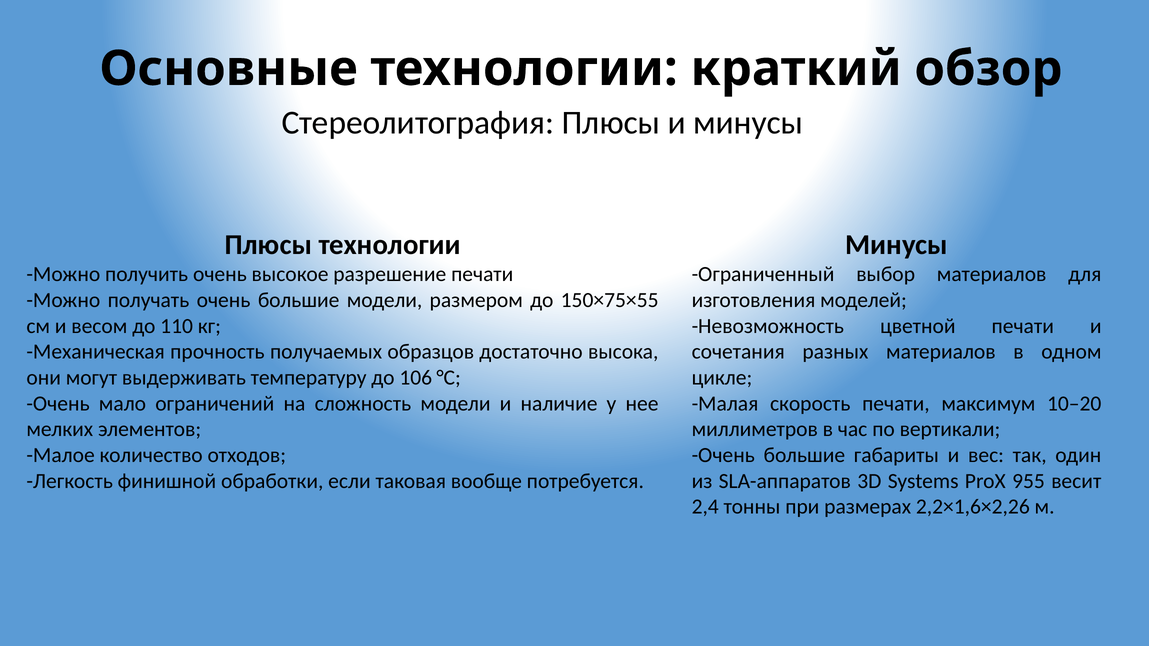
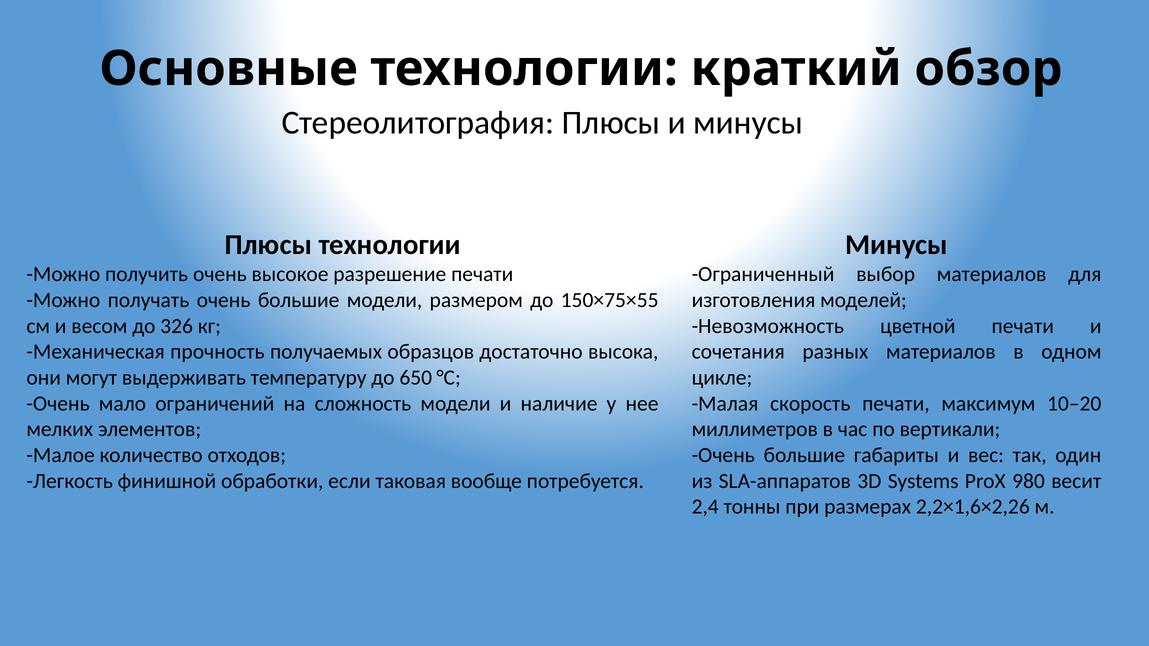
110: 110 -> 326
106: 106 -> 650
955: 955 -> 980
